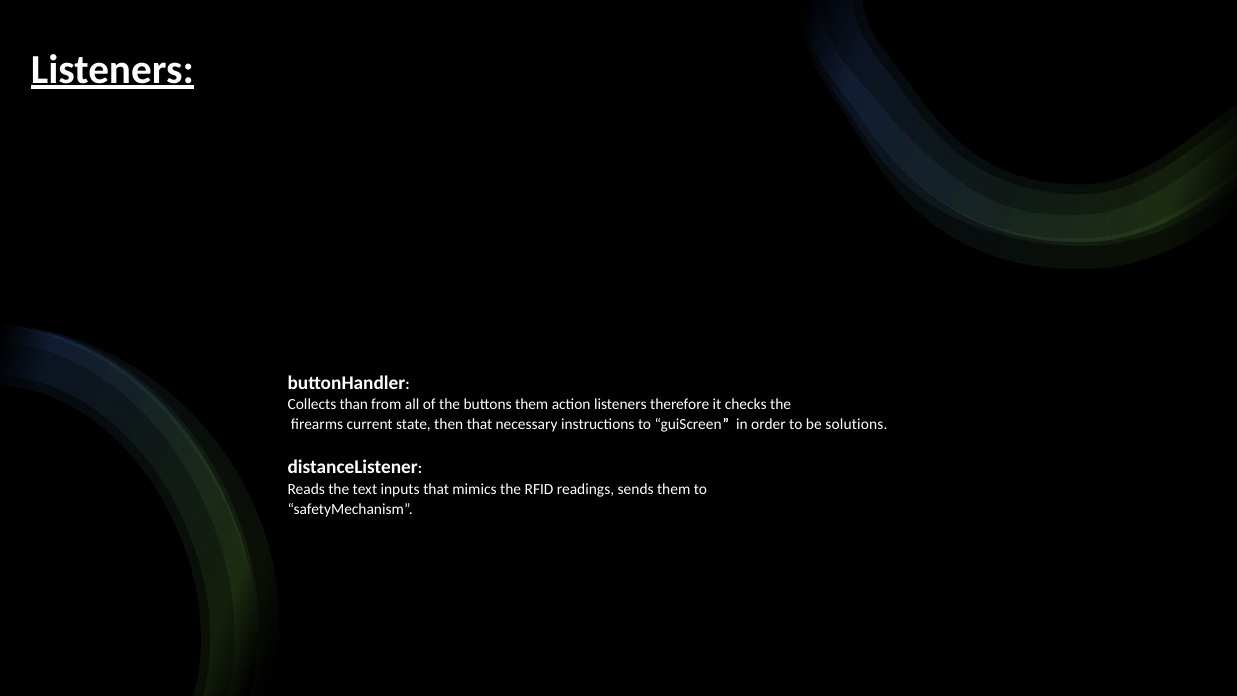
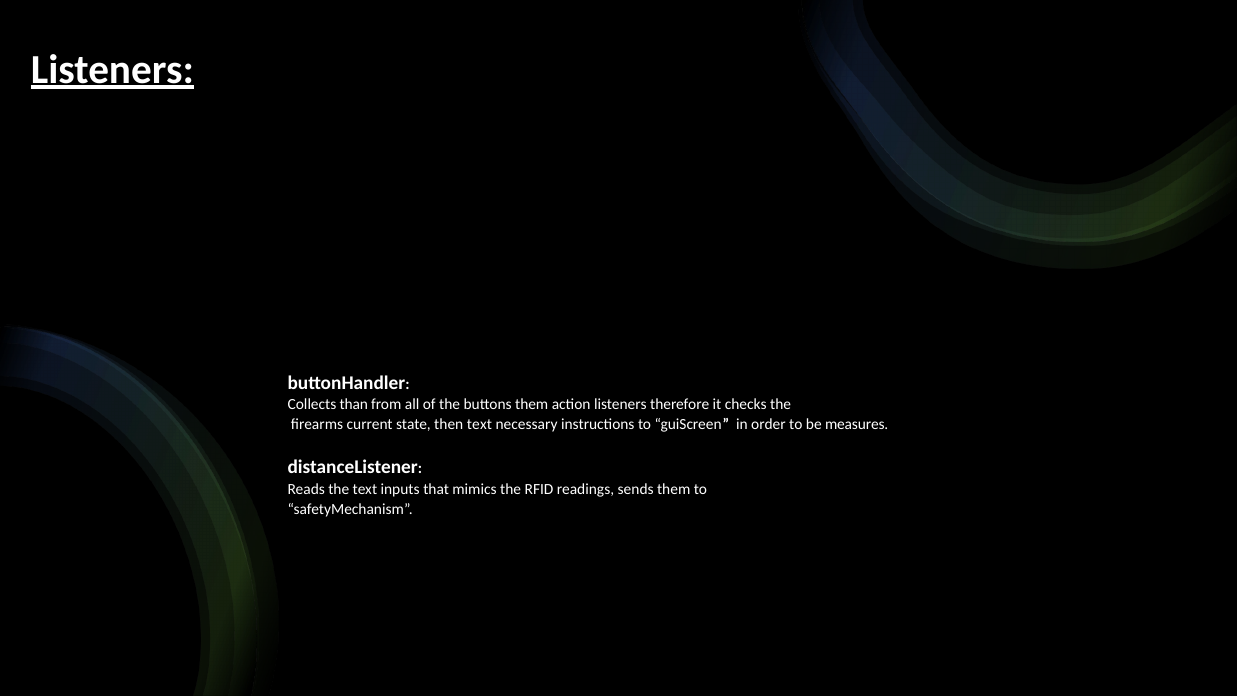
then that: that -> text
solutions: solutions -> measures
